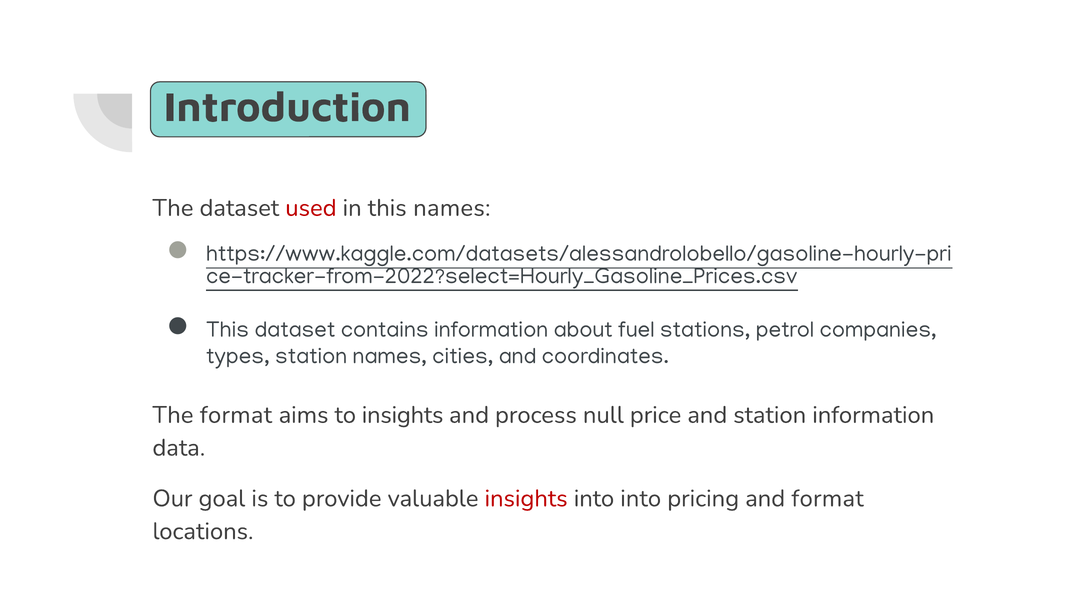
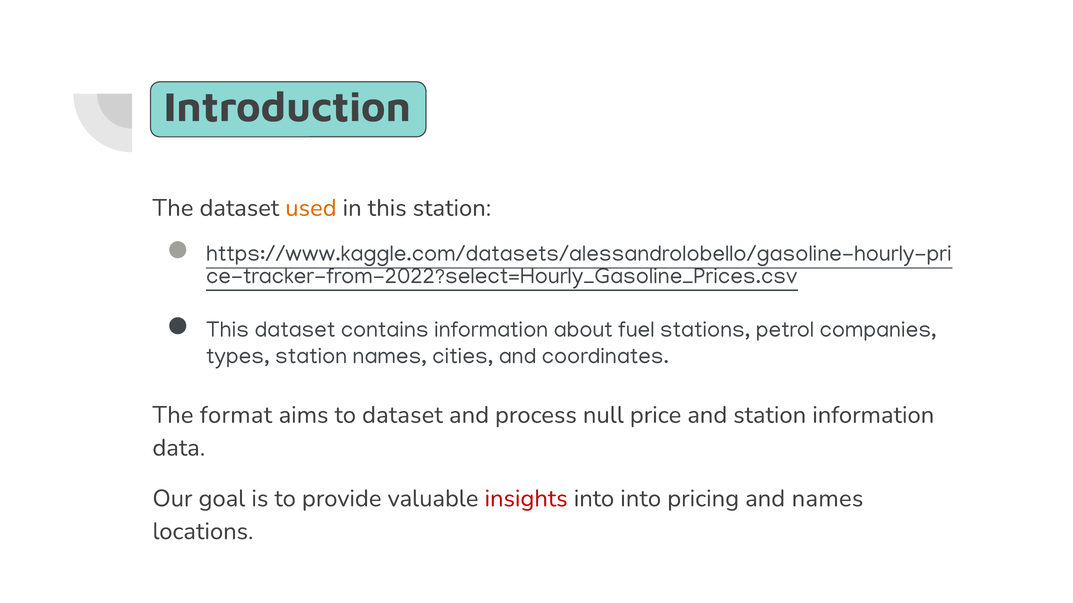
used colour: red -> orange
this names: names -> station
to insights: insights -> dataset
and format: format -> names
